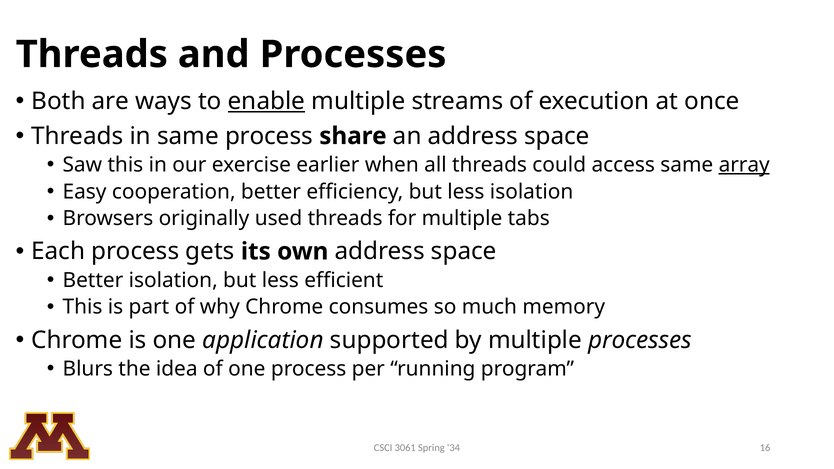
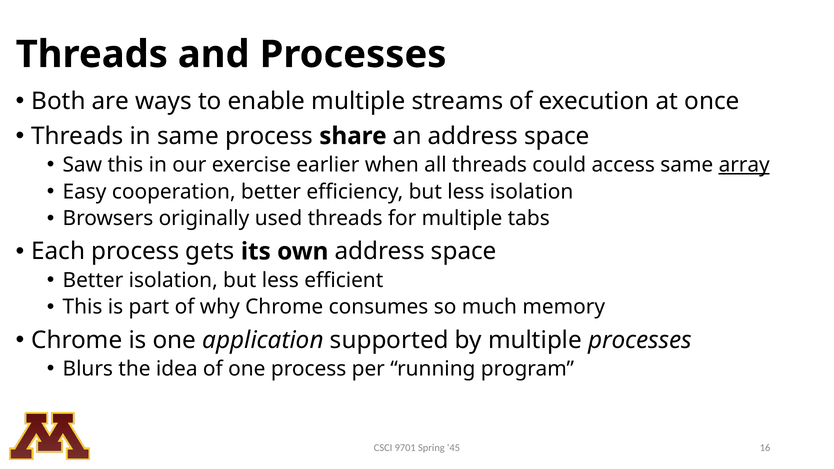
enable underline: present -> none
3061: 3061 -> 9701
34: 34 -> 45
